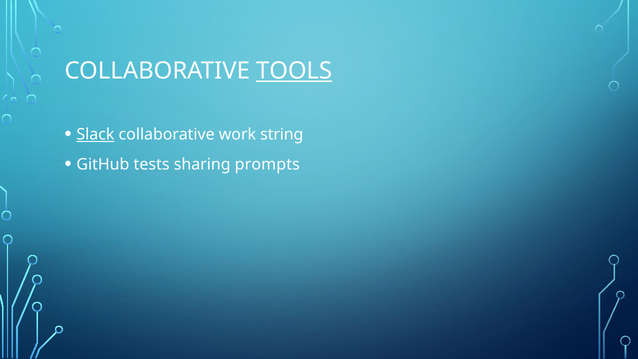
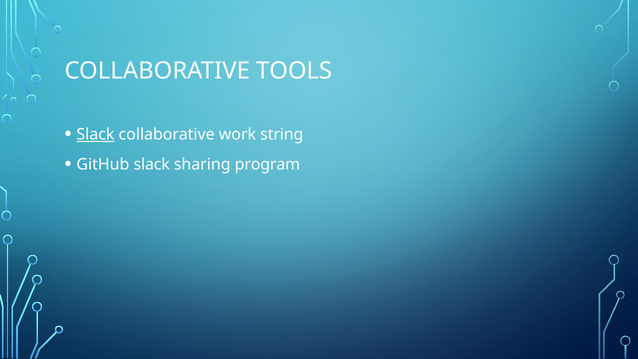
TOOLS underline: present -> none
GitHub tests: tests -> slack
prompts: prompts -> program
